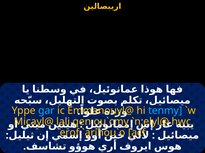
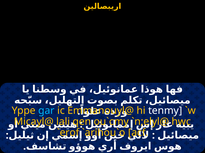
tenmy colour: light blue -> white
